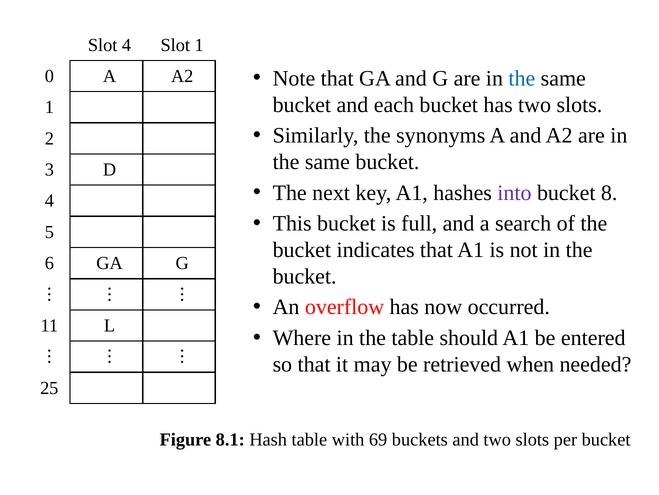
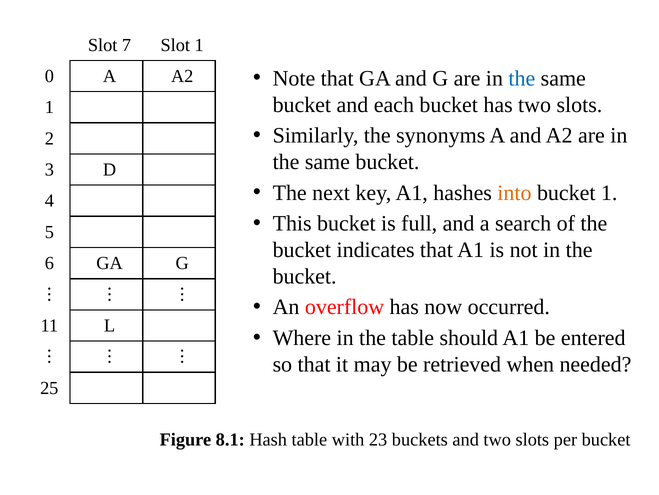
Slot 4: 4 -> 7
into colour: purple -> orange
bucket 8: 8 -> 1
69: 69 -> 23
